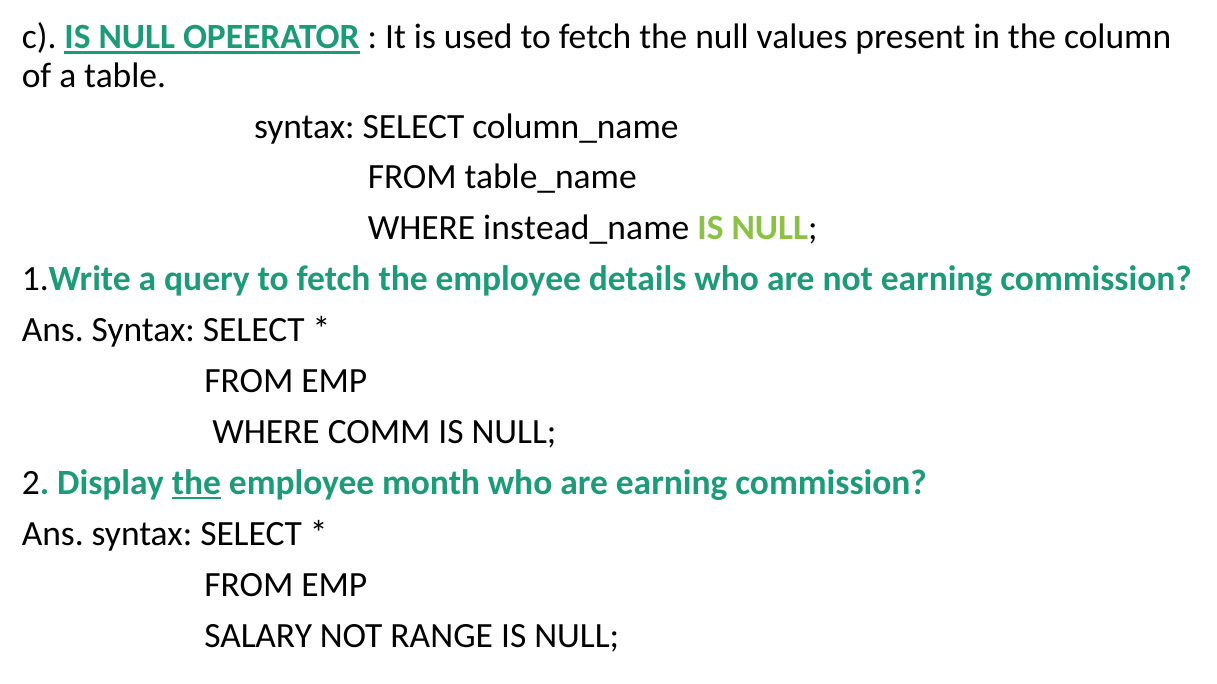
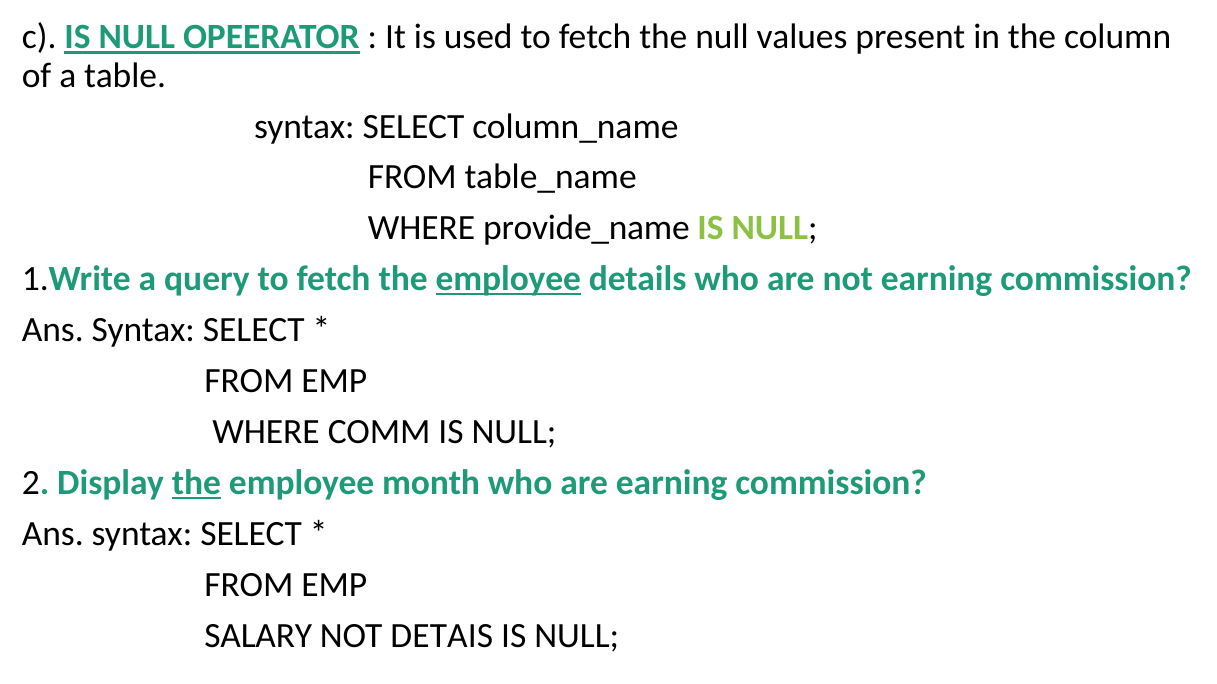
instead_name: instead_name -> provide_name
employee at (508, 279) underline: none -> present
RANGE: RANGE -> DETAIS
